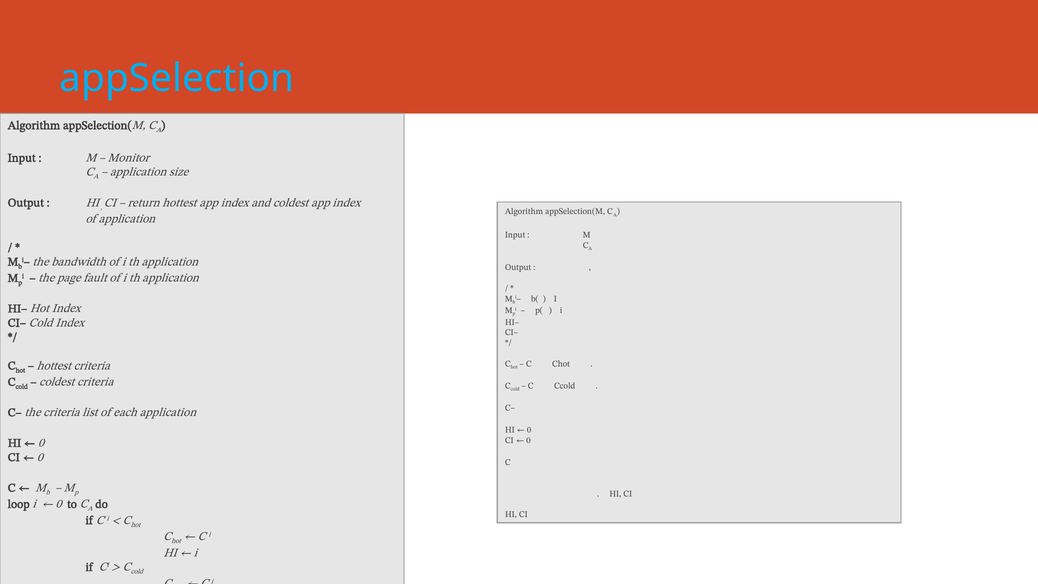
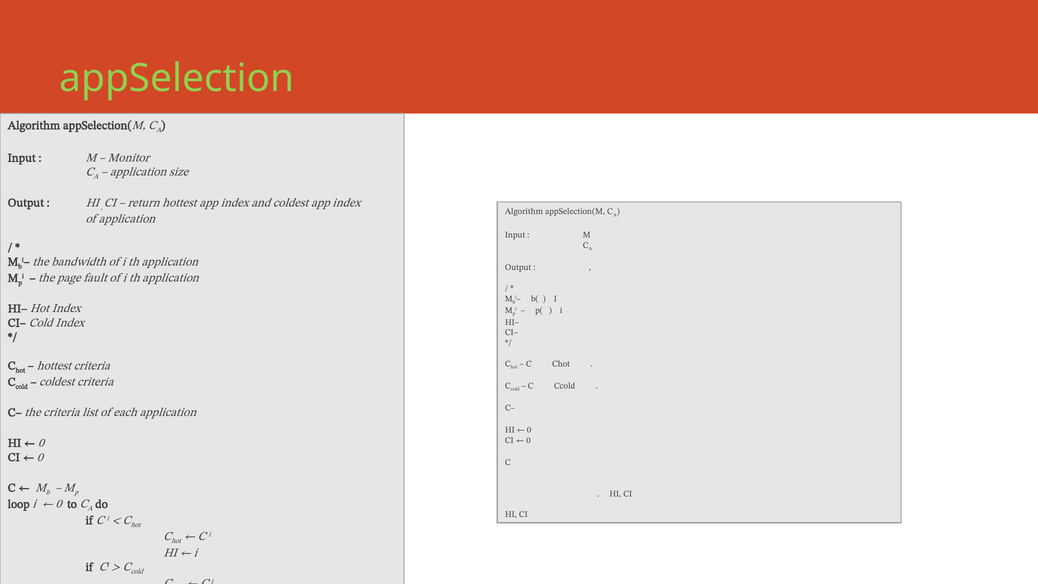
appSelection colour: light blue -> light green
